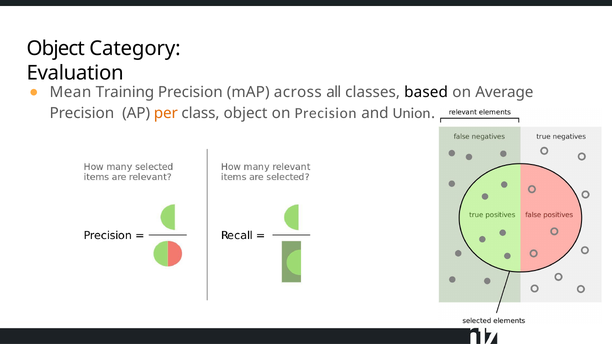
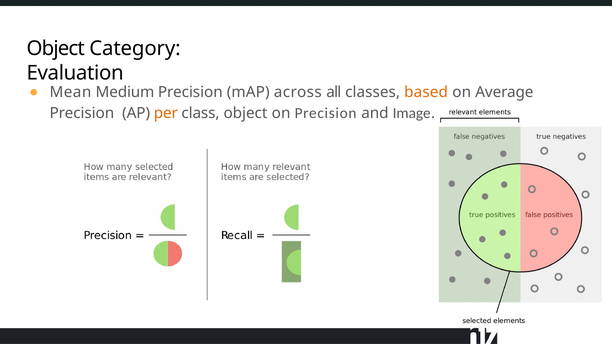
Training: Training -> Medium
based colour: black -> orange
Union: Union -> Image
